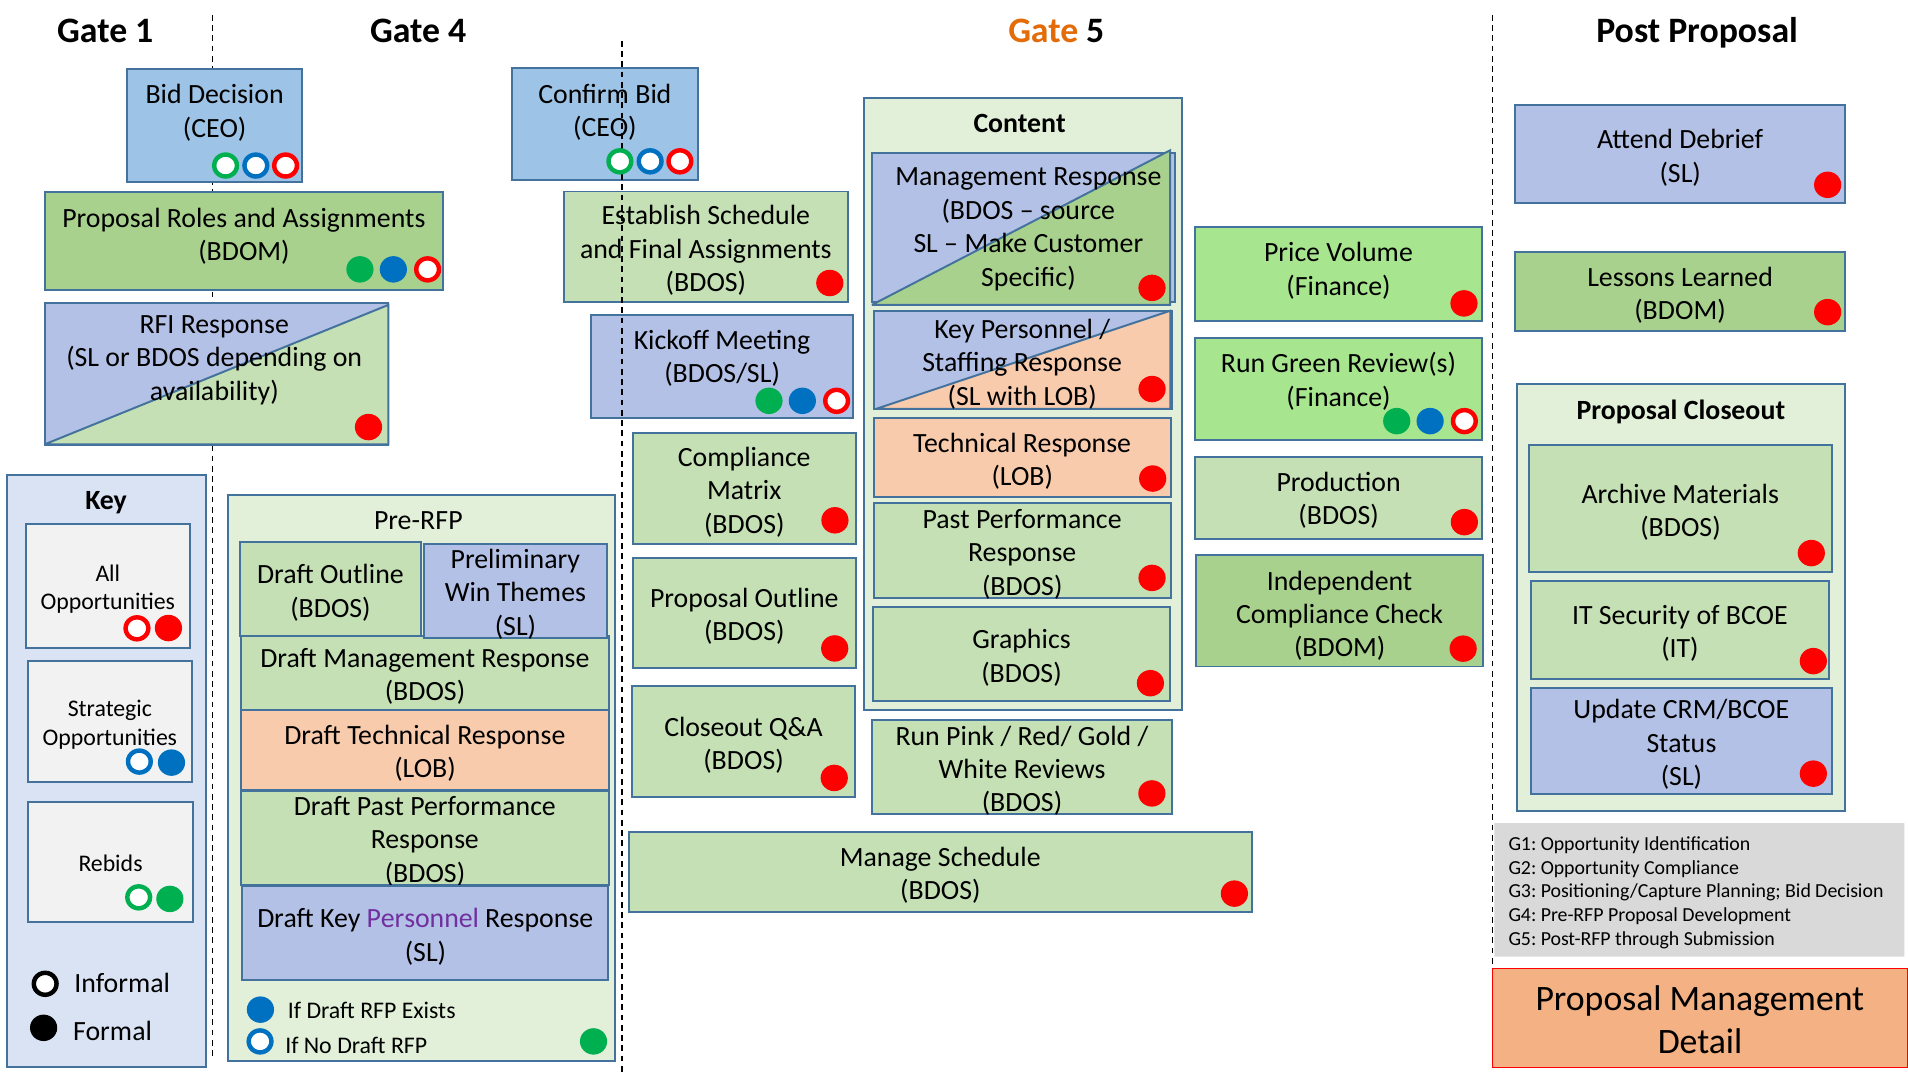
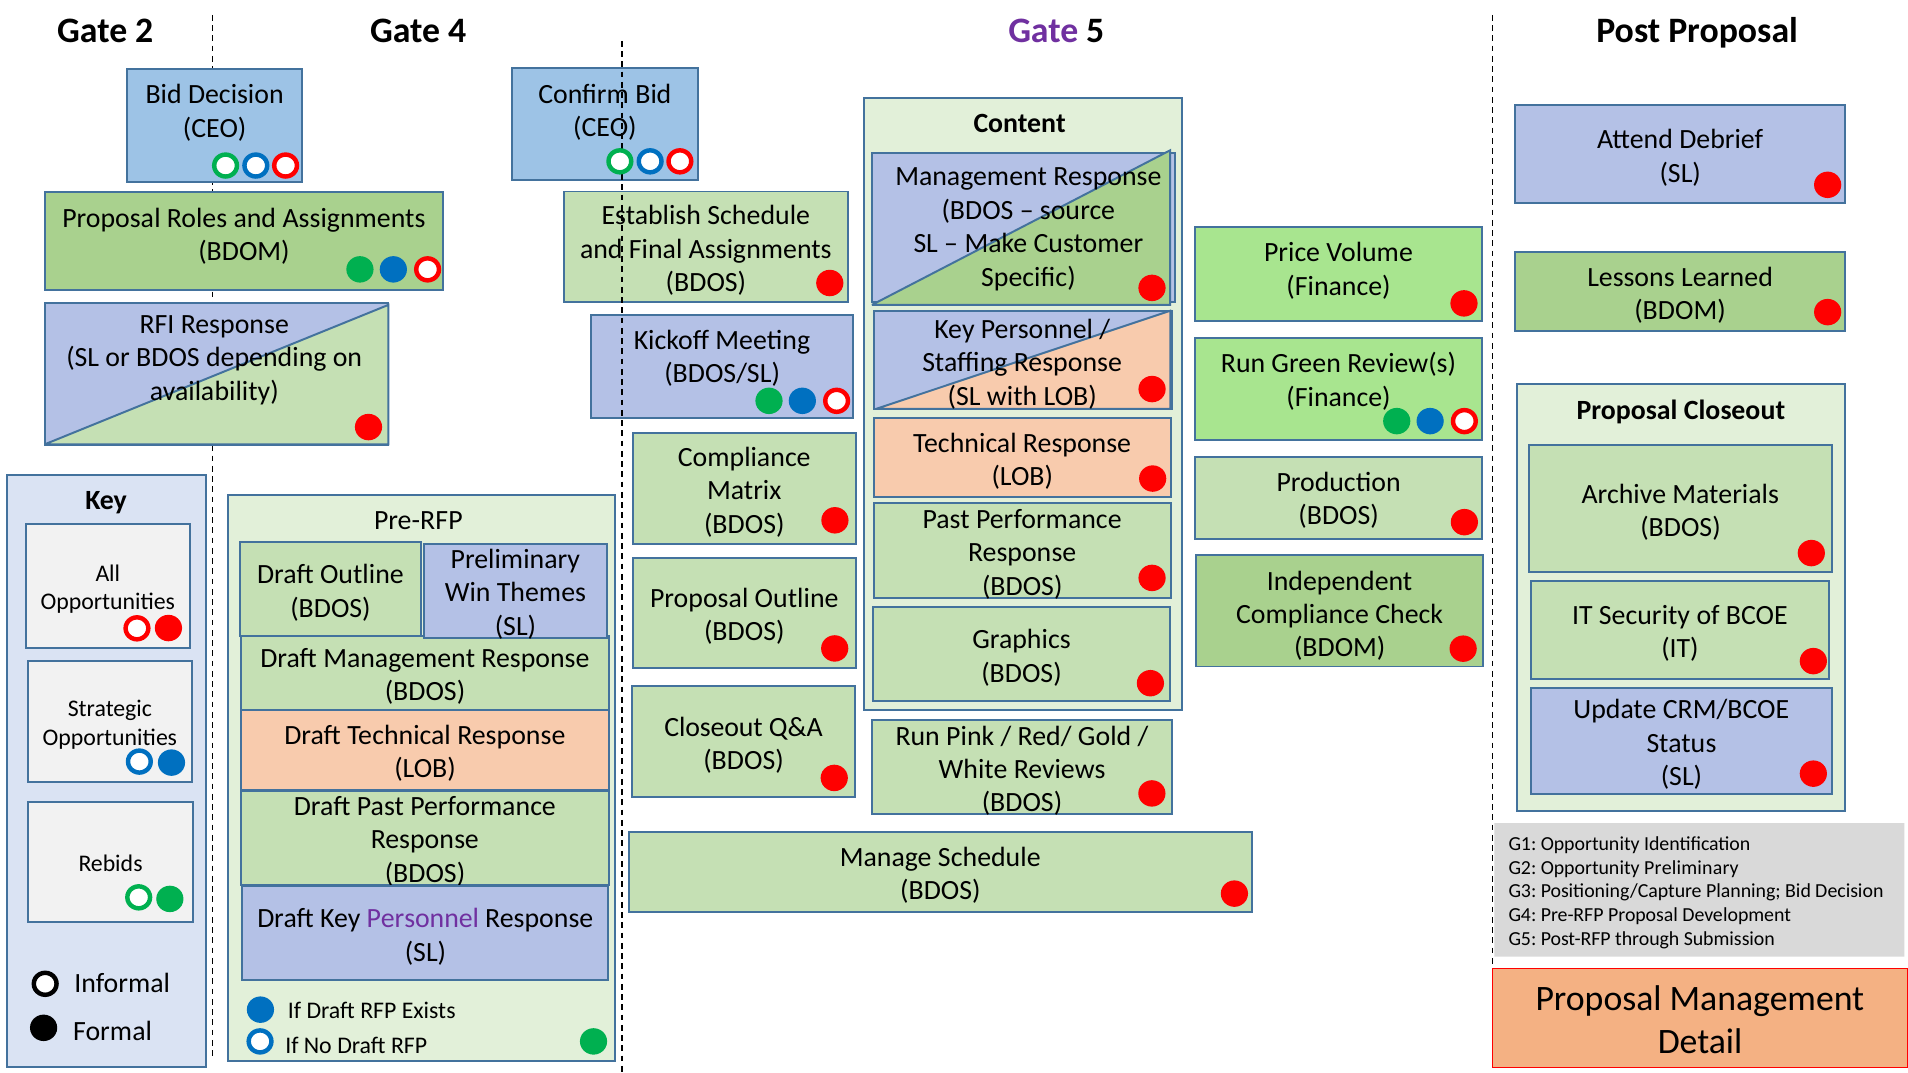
1: 1 -> 2
Gate at (1043, 31) colour: orange -> purple
Opportunity Compliance: Compliance -> Preliminary
